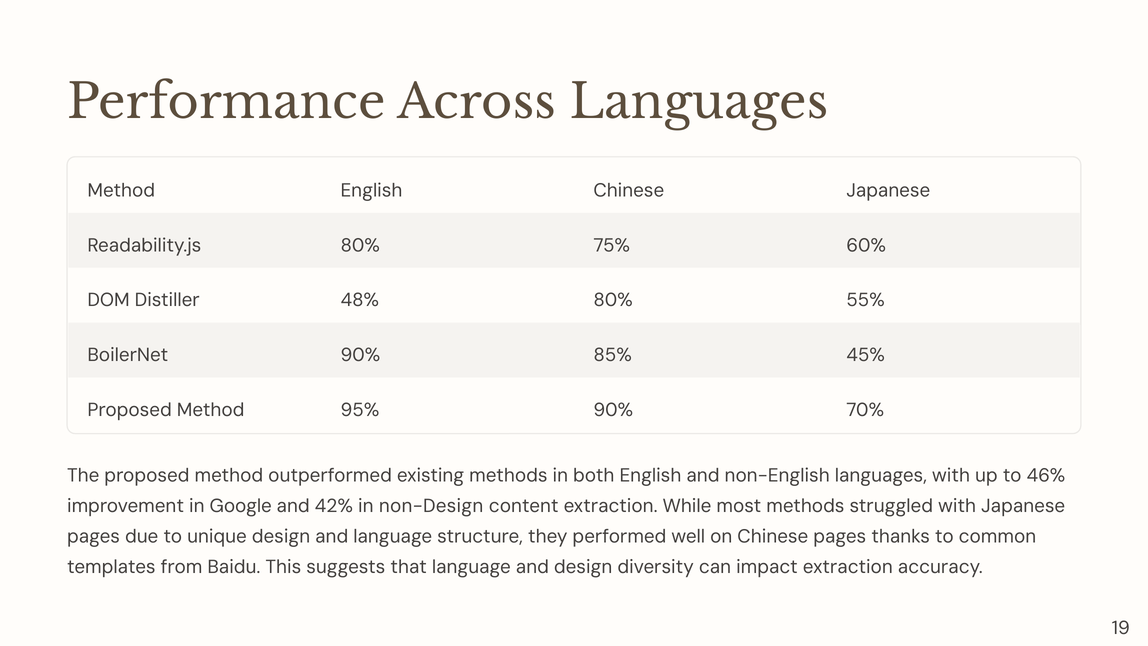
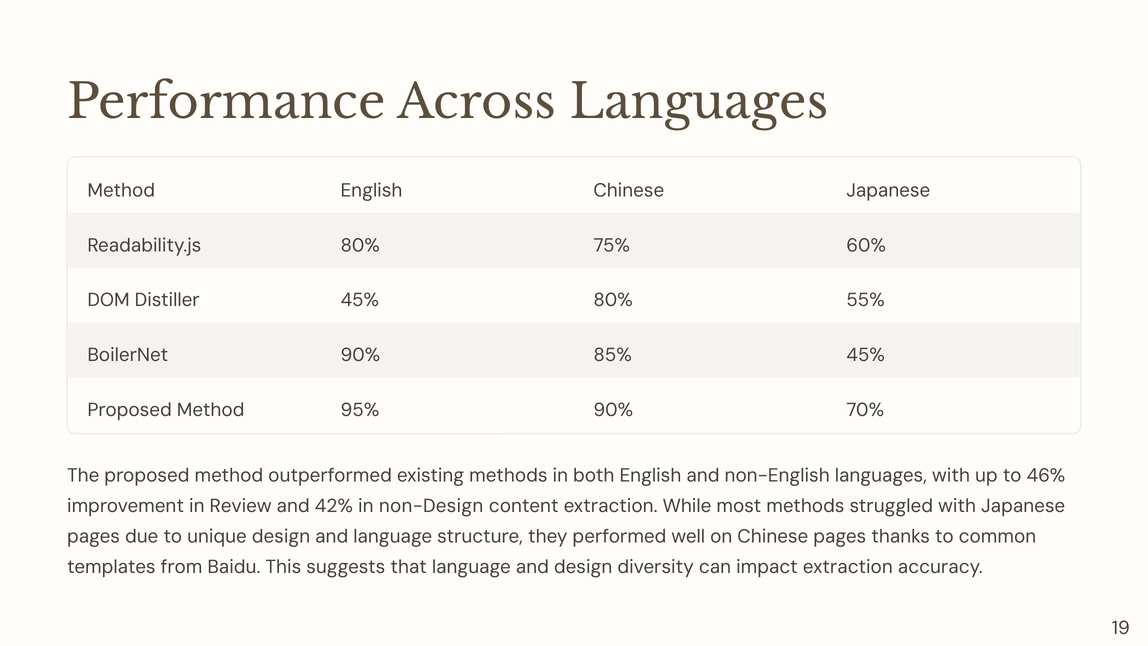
Distiller 48%: 48% -> 45%
Google: Google -> Review
